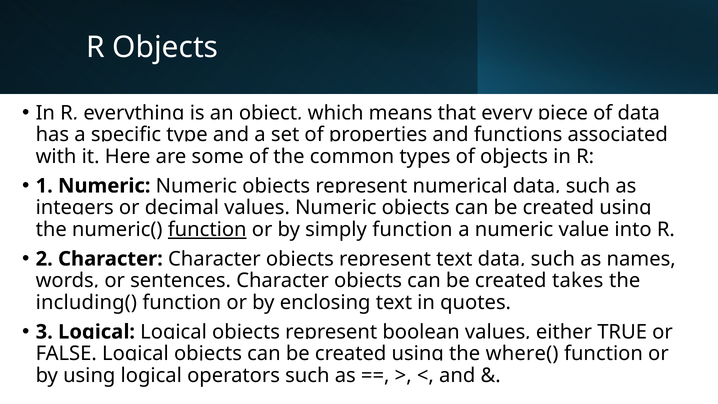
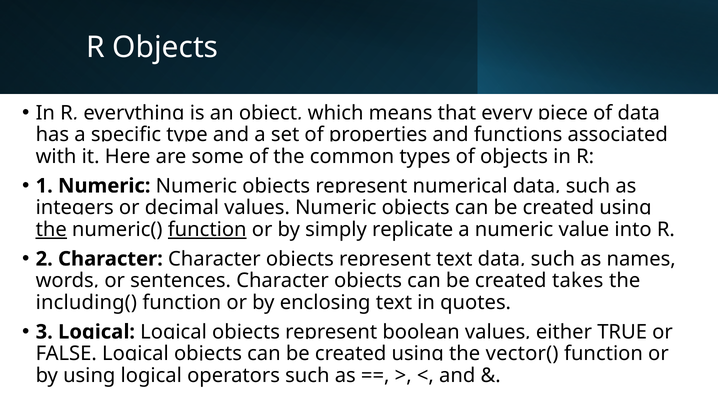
the at (51, 229) underline: none -> present
simply function: function -> replicate
where(: where( -> vector(
